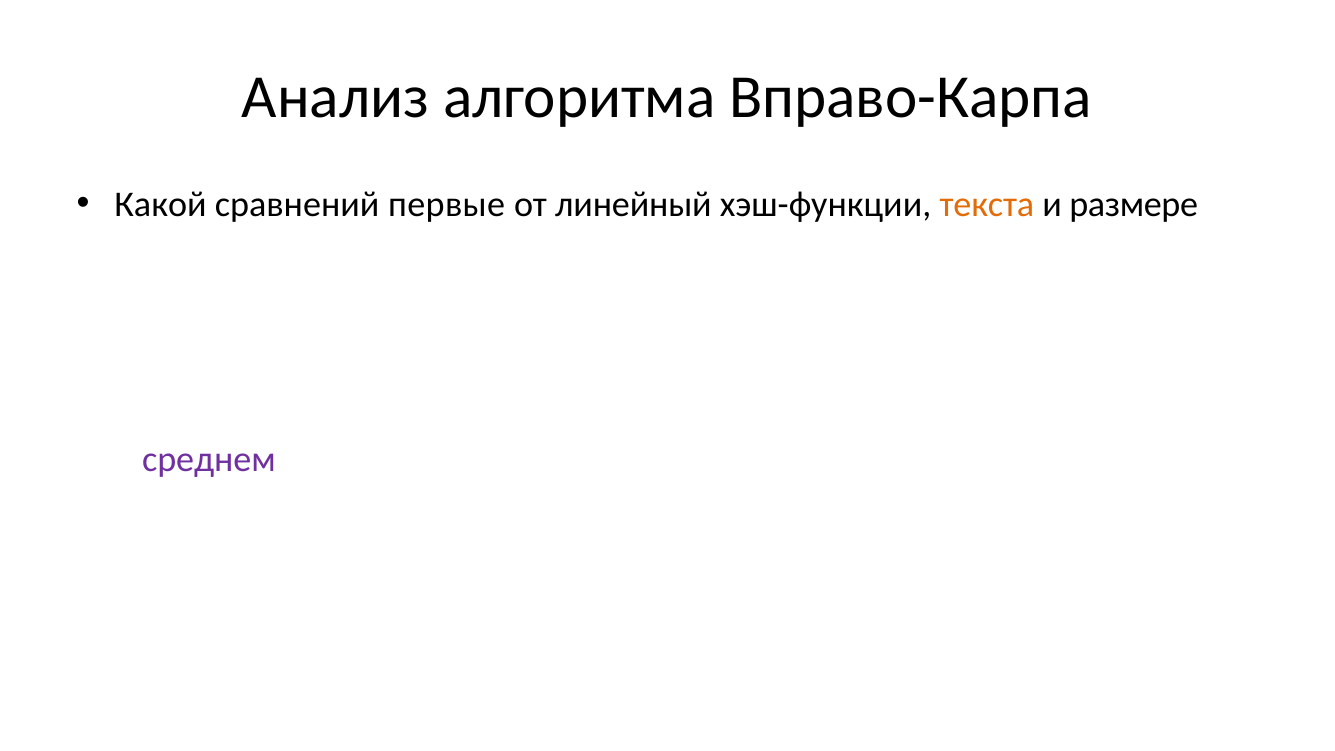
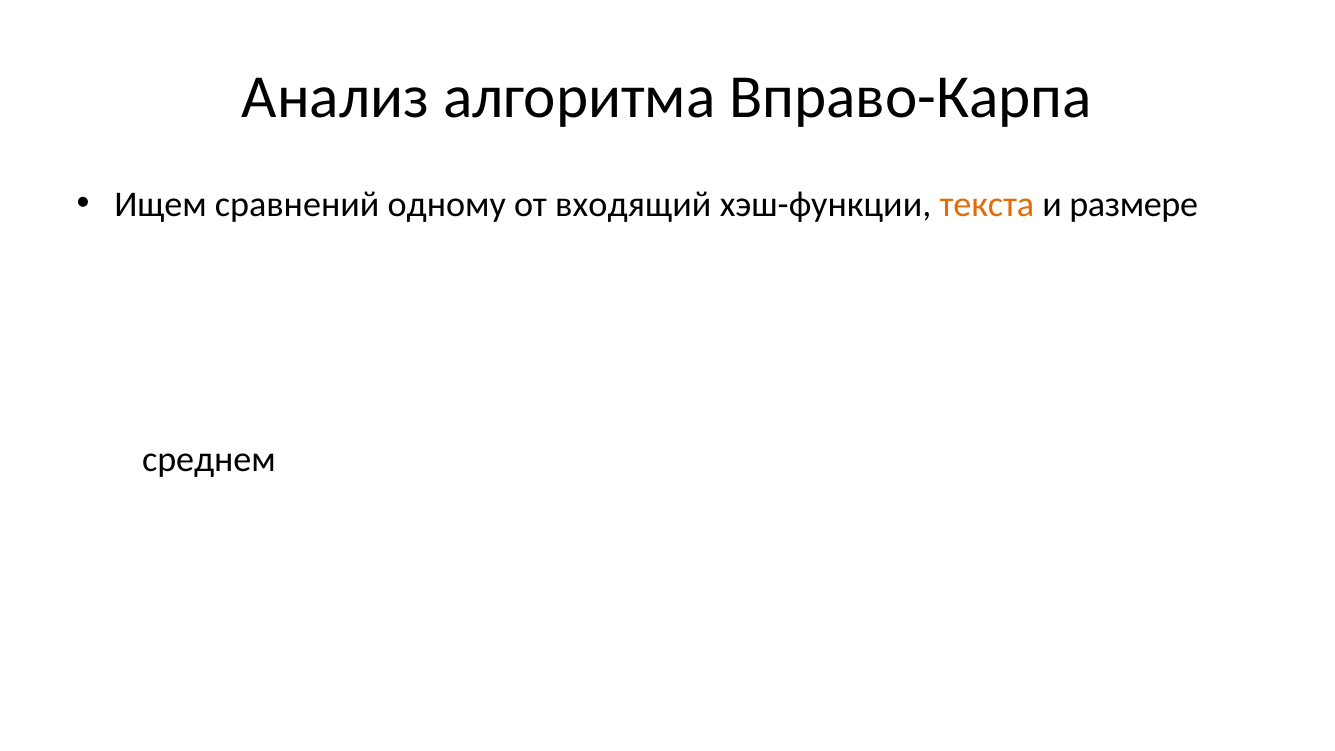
Какой: Какой -> Ищем
первые: первые -> одному
линейный: линейный -> входящий
среднем colour: purple -> black
